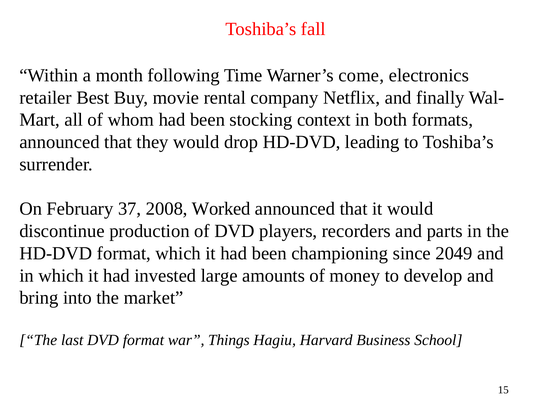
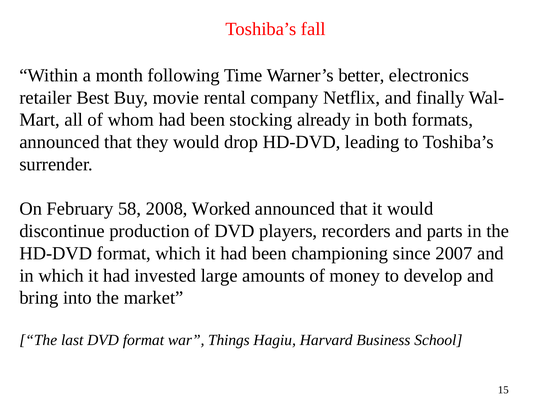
come: come -> better
context: context -> already
37: 37 -> 58
2049: 2049 -> 2007
